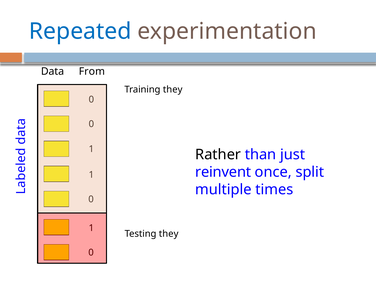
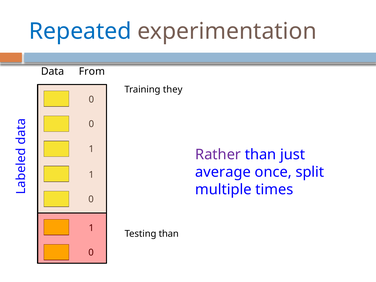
Rather colour: black -> purple
reinvent: reinvent -> average
Testing they: they -> than
